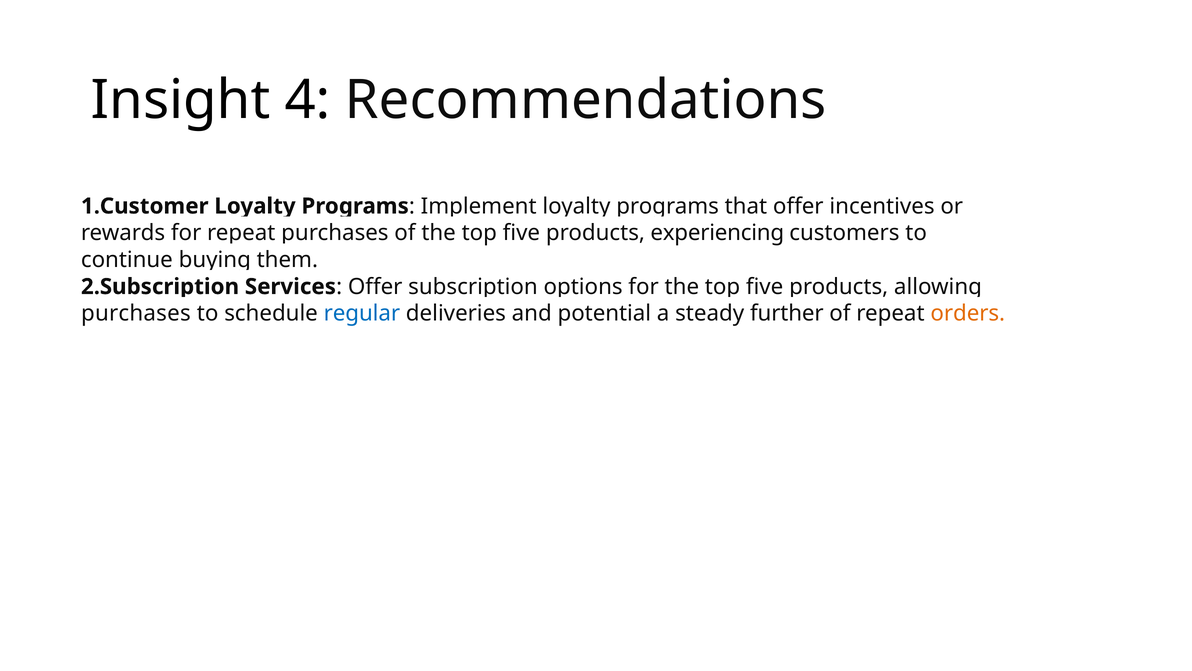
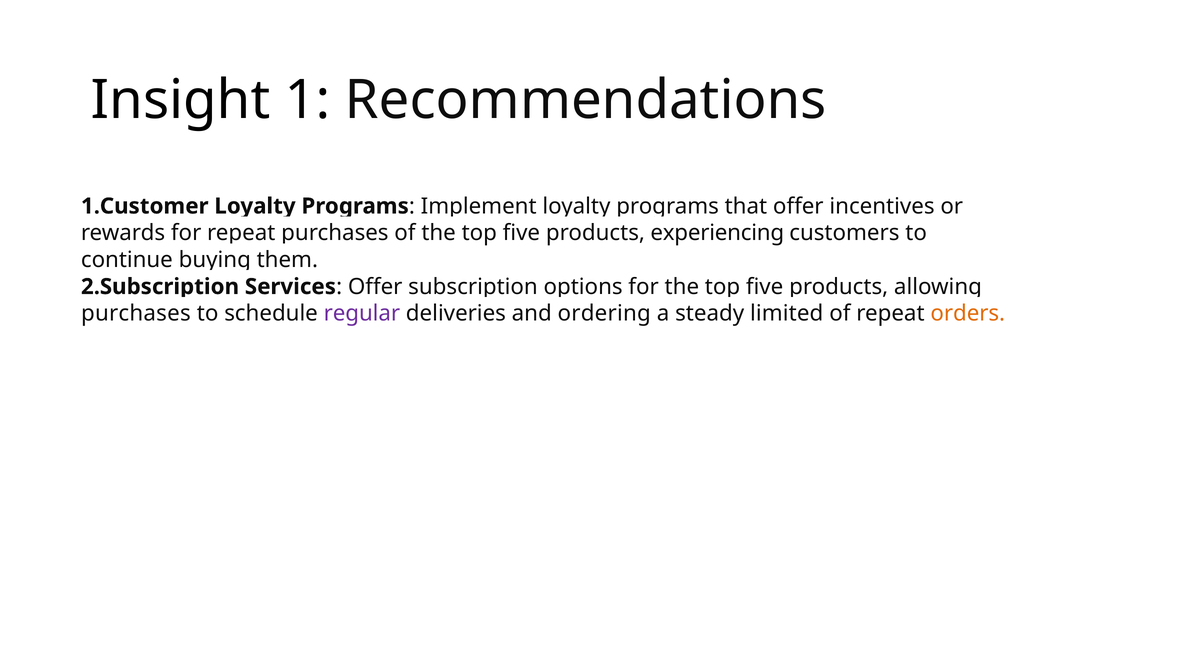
4: 4 -> 1
regular colour: blue -> purple
potential: potential -> ordering
further: further -> limited
